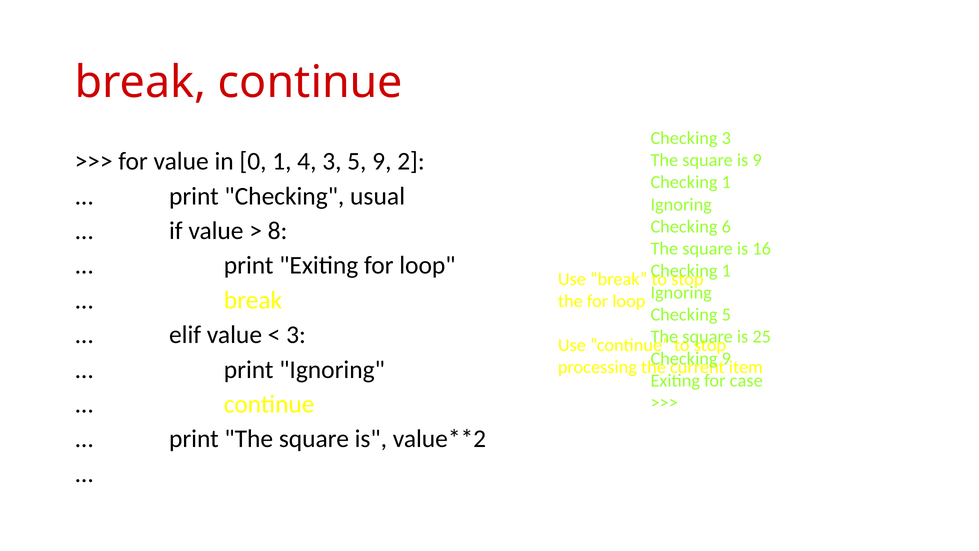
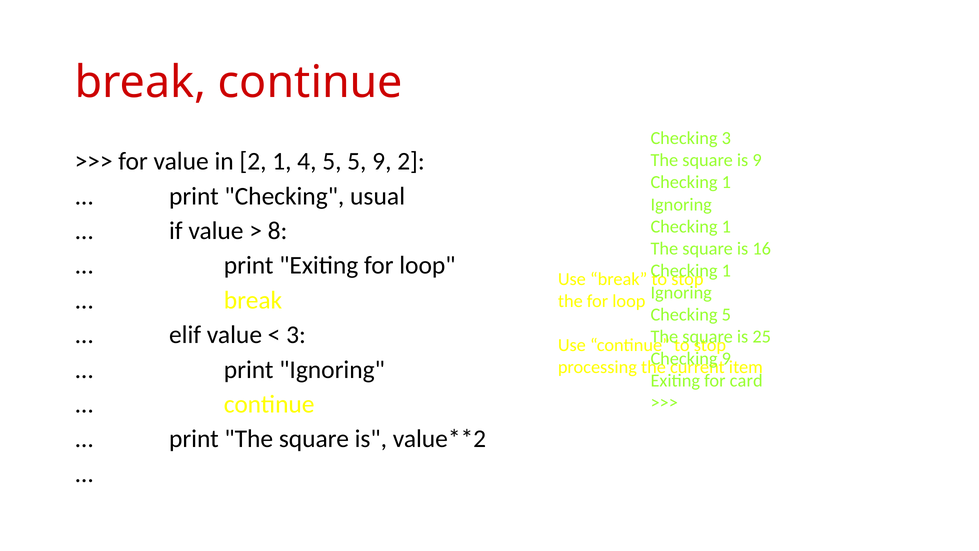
in 0: 0 -> 2
4 3: 3 -> 5
6 at (726, 226): 6 -> 1
case: case -> card
